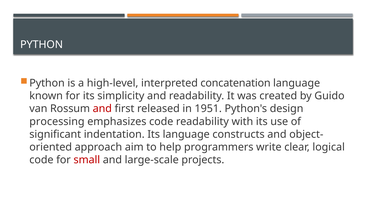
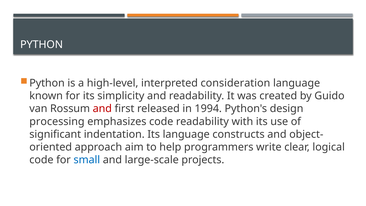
concatenation: concatenation -> consideration
1951: 1951 -> 1994
small colour: red -> blue
